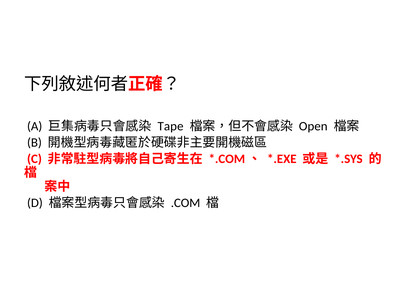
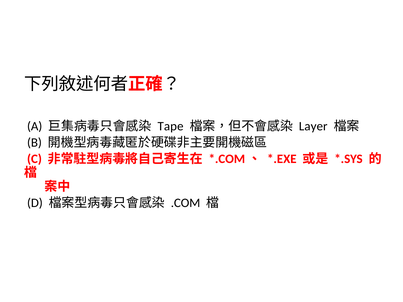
Open: Open -> Layer
